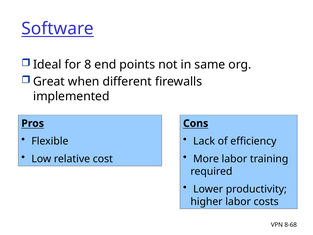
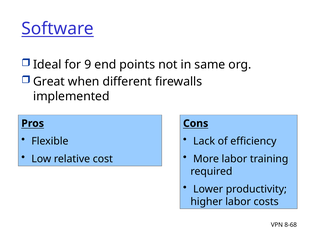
8: 8 -> 9
